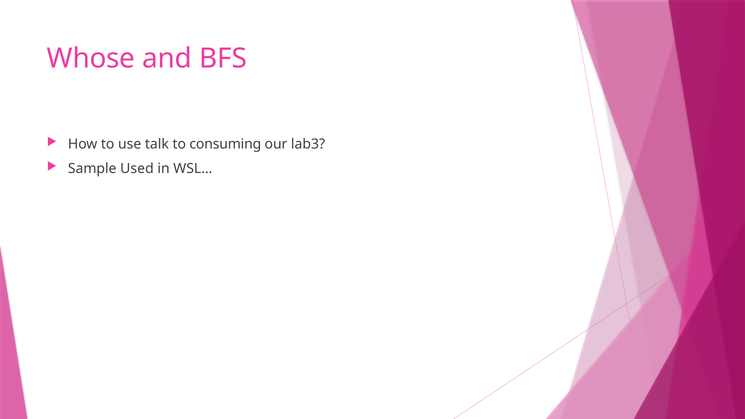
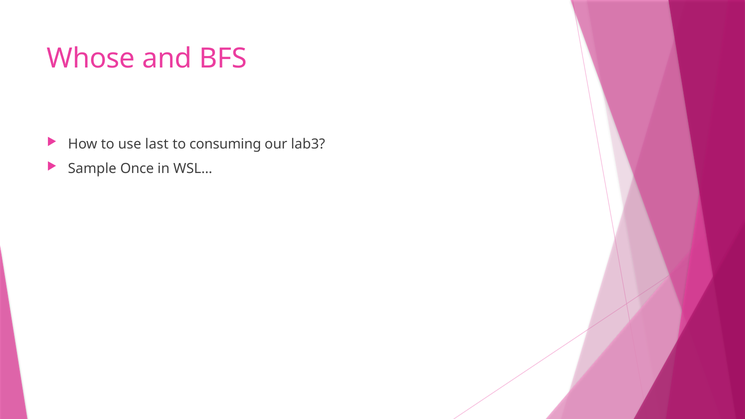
talk: talk -> last
Used: Used -> Once
